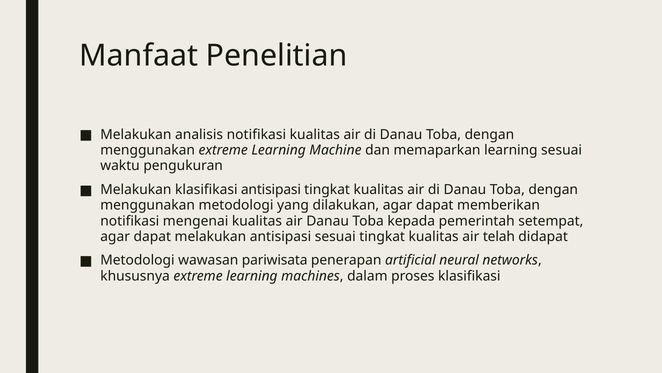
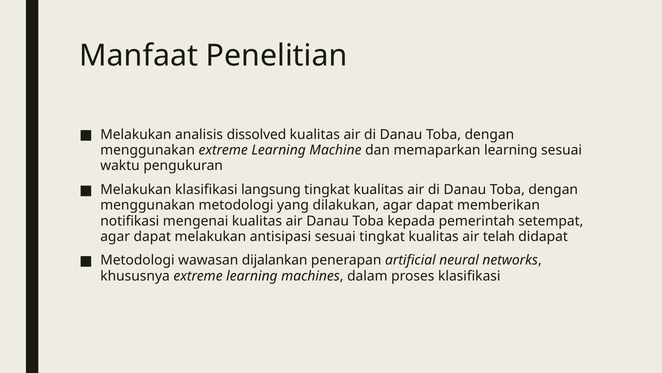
analisis notifikasi: notifikasi -> dissolved
klasifikasi antisipasi: antisipasi -> langsung
pariwisata: pariwisata -> dijalankan
